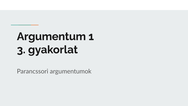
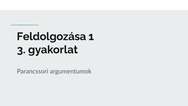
Argumentum: Argumentum -> Feldolgozása
